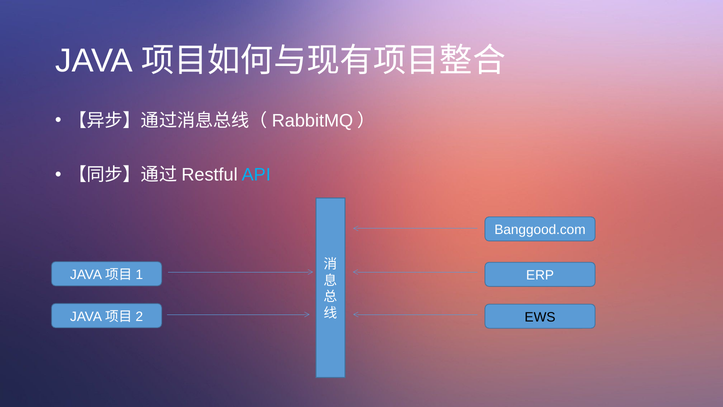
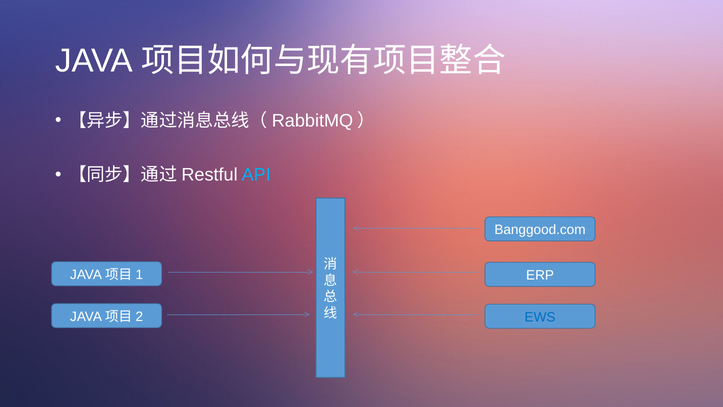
EWS colour: black -> blue
